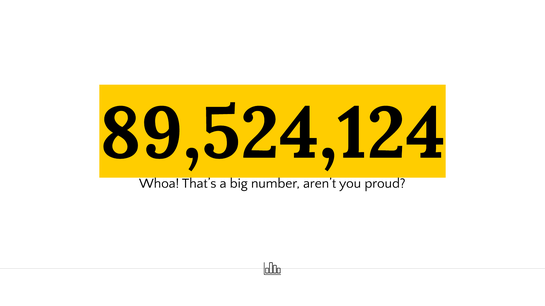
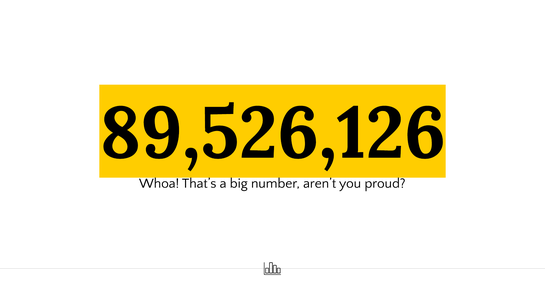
89,524,124: 89,524,124 -> 89,526,126
